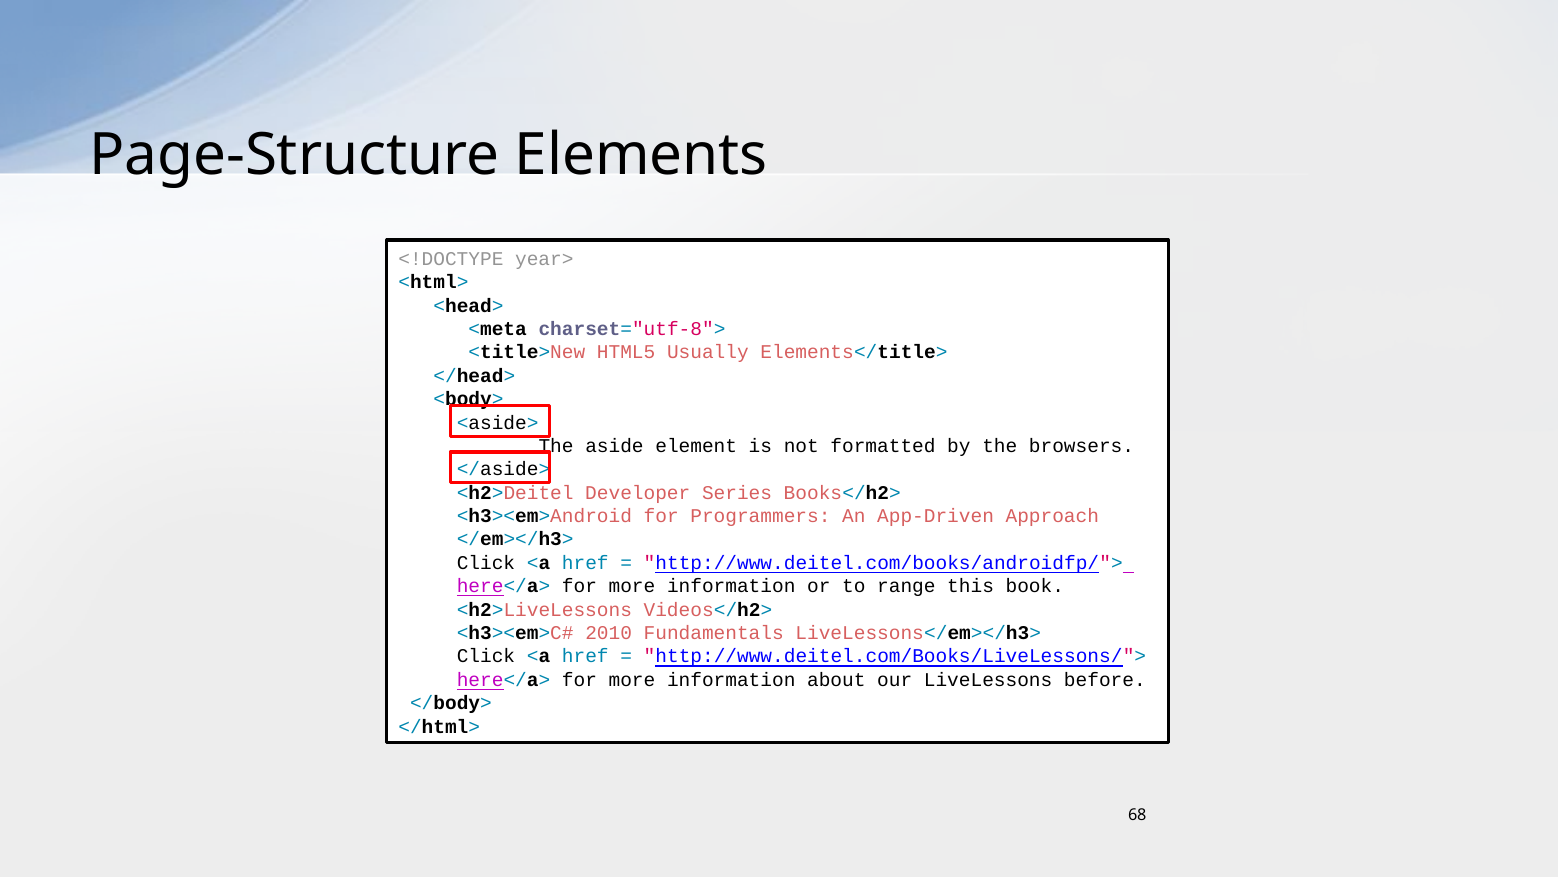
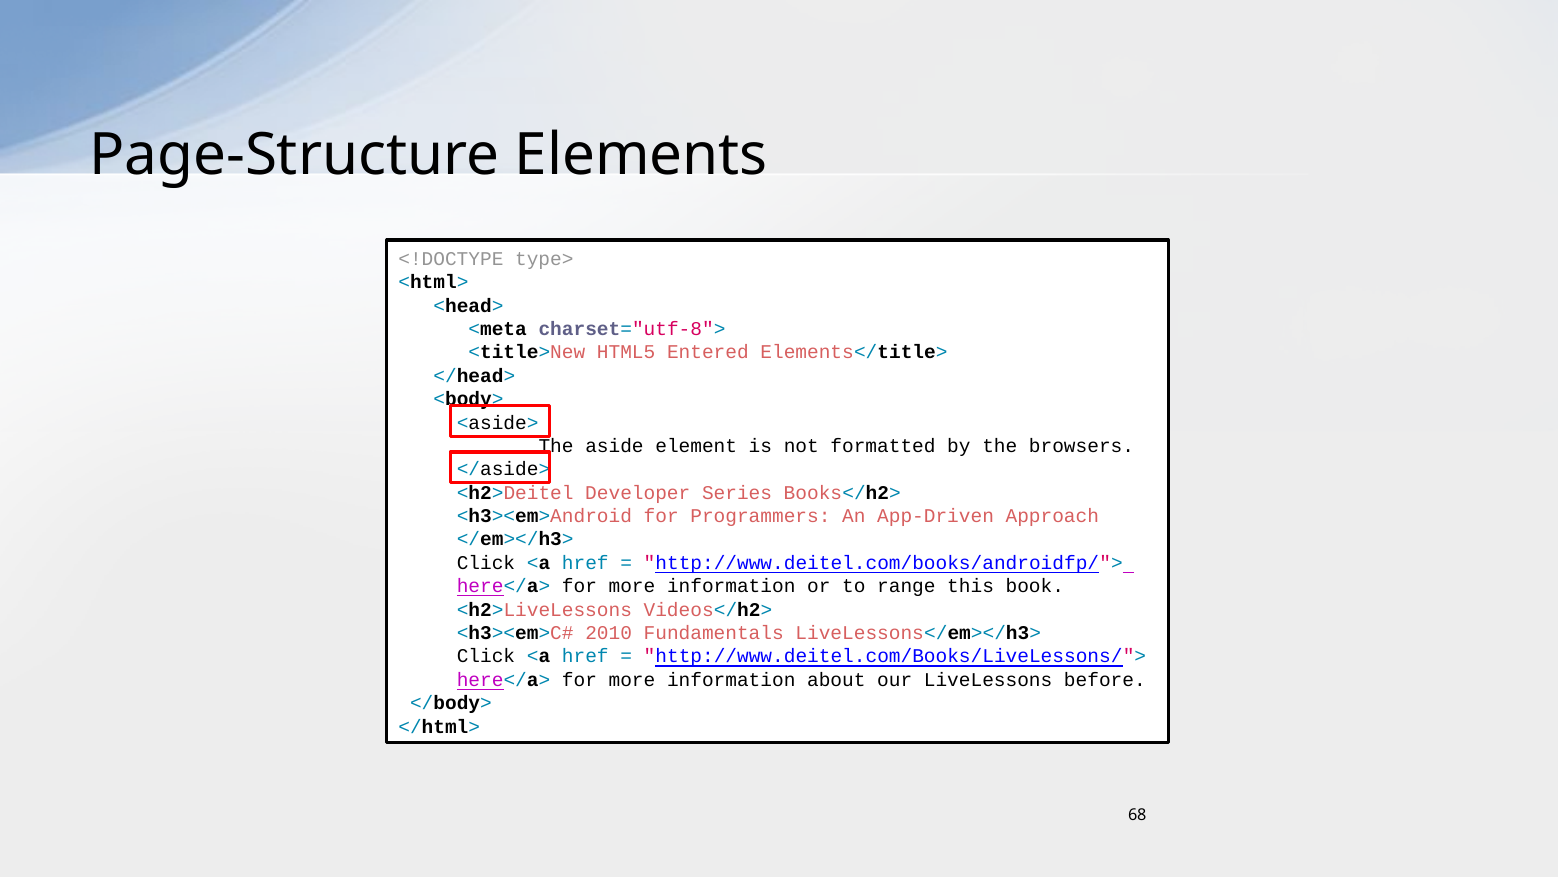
year>: year> -> type>
Usually: Usually -> Entered
